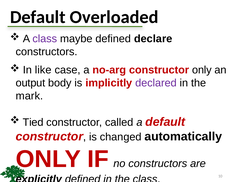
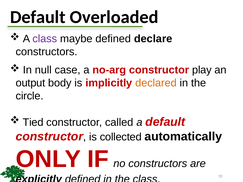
like: like -> null
constructor only: only -> play
declared colour: purple -> orange
mark: mark -> circle
changed: changed -> collected
